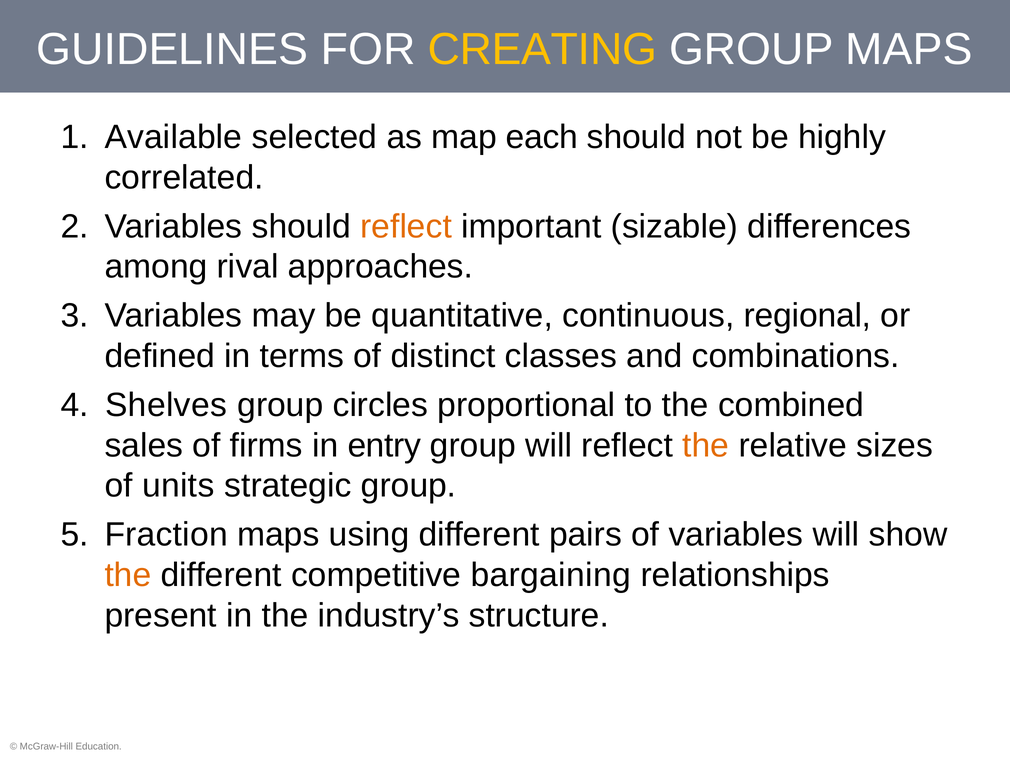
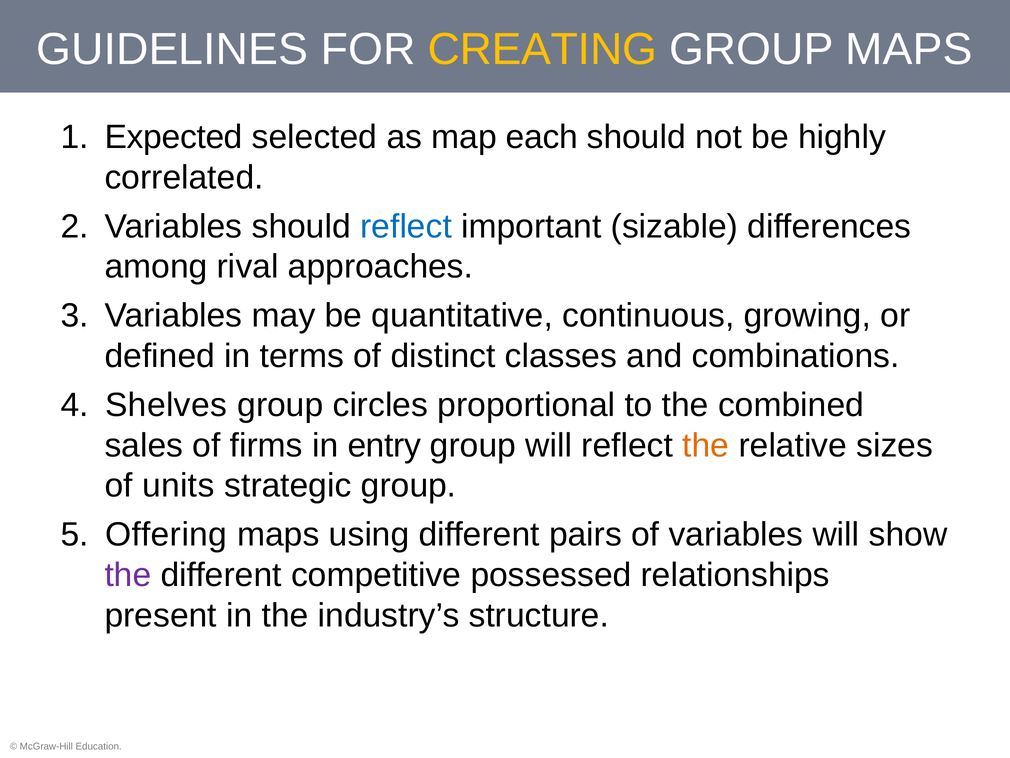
Available: Available -> Expected
reflect at (406, 226) colour: orange -> blue
regional: regional -> growing
Fraction: Fraction -> Offering
the at (128, 575) colour: orange -> purple
bargaining: bargaining -> possessed
